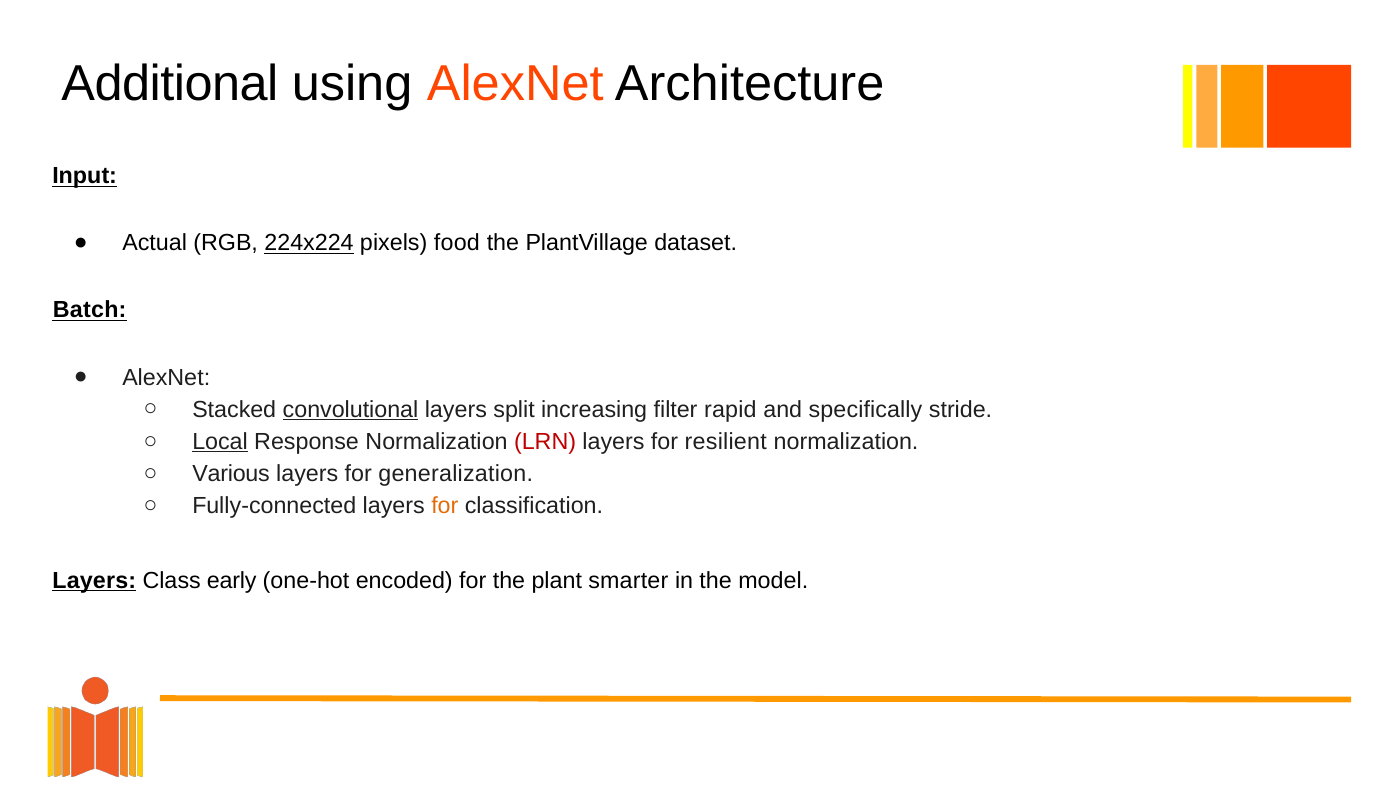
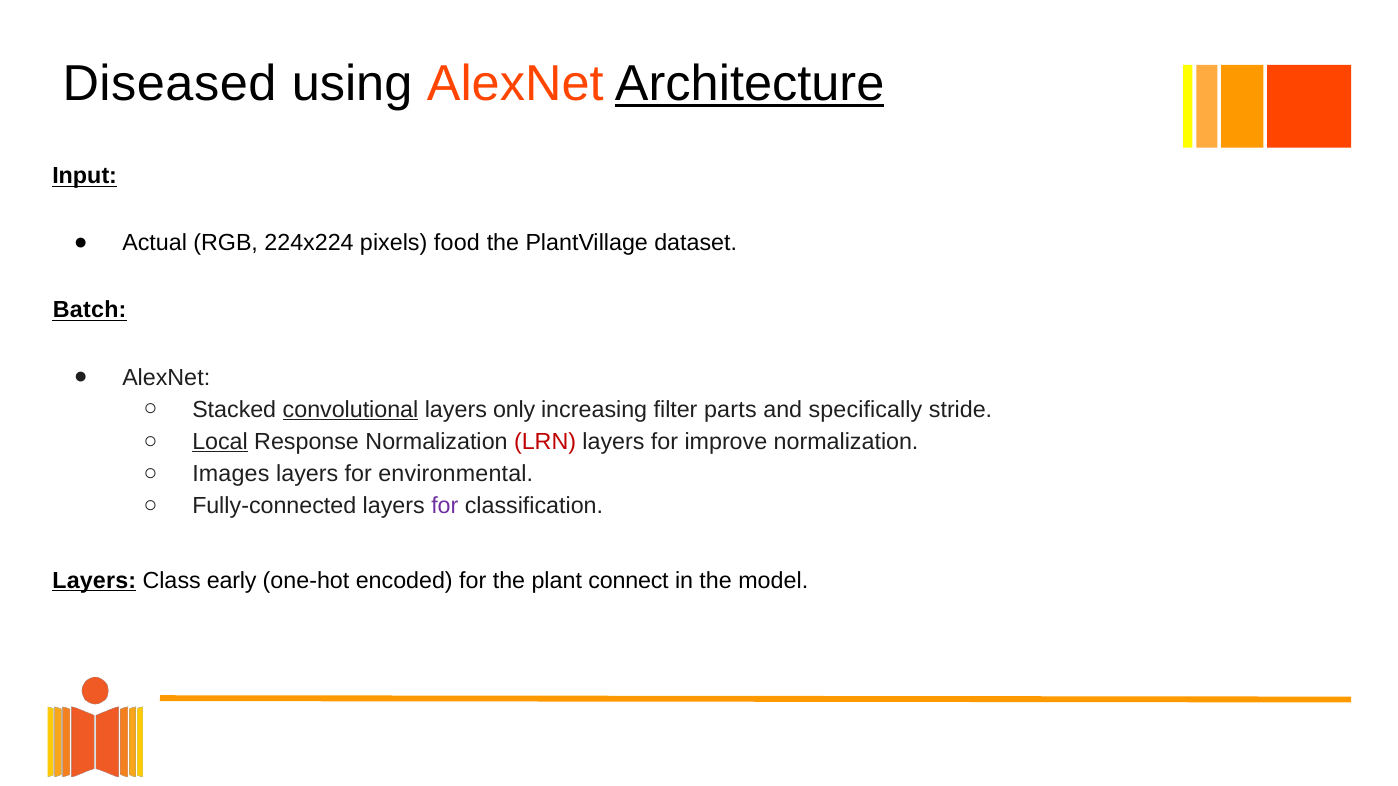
Additional: Additional -> Diseased
Architecture underline: none -> present
224x224 underline: present -> none
split: split -> only
rapid: rapid -> parts
resilient: resilient -> improve
Various: Various -> Images
generalization: generalization -> environmental
for at (445, 506) colour: orange -> purple
smarter: smarter -> connect
